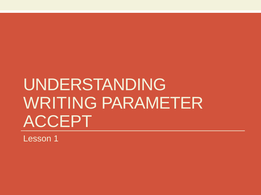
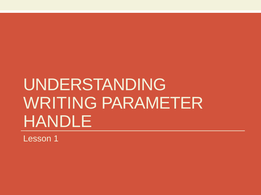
ACCEPT: ACCEPT -> HANDLE
